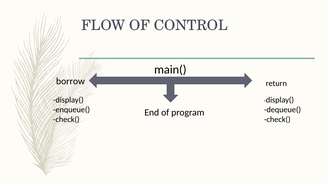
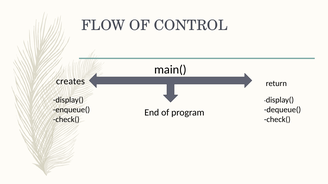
borrow: borrow -> creates
